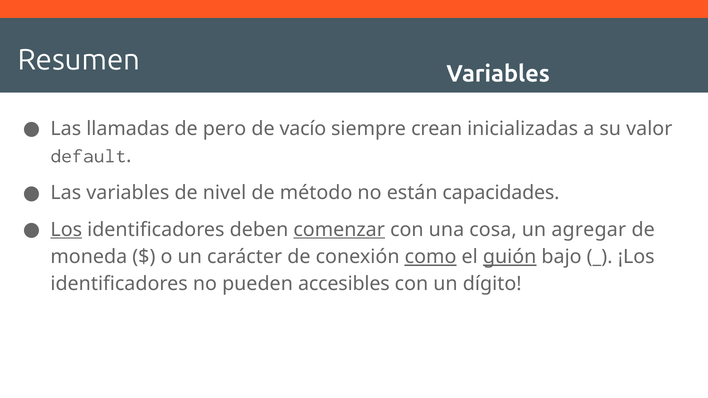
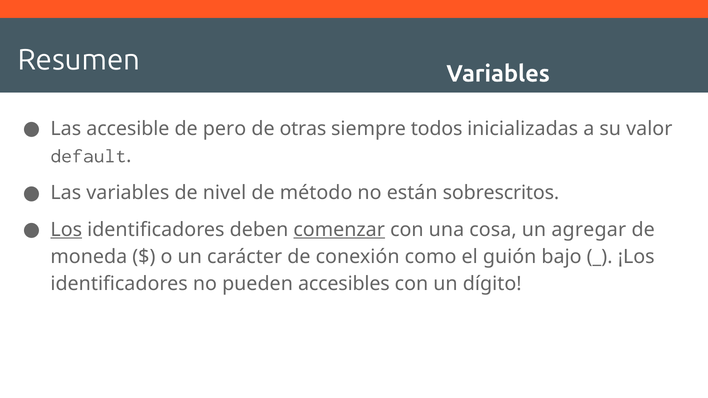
llamadas: llamadas -> accesible
vacío: vacío -> otras
crean: crean -> todos
capacidades: capacidades -> sobrescritos
como underline: present -> none
guión underline: present -> none
